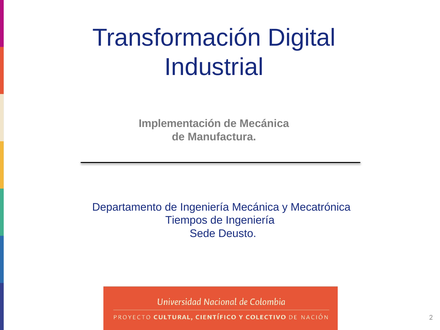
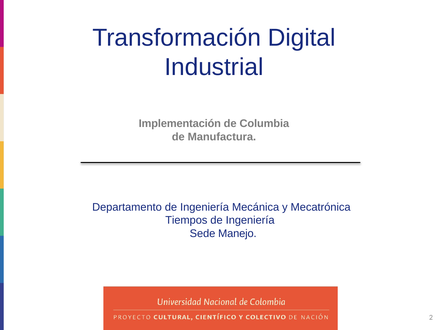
de Mecánica: Mecánica -> Columbia
Deusto: Deusto -> Manejo
